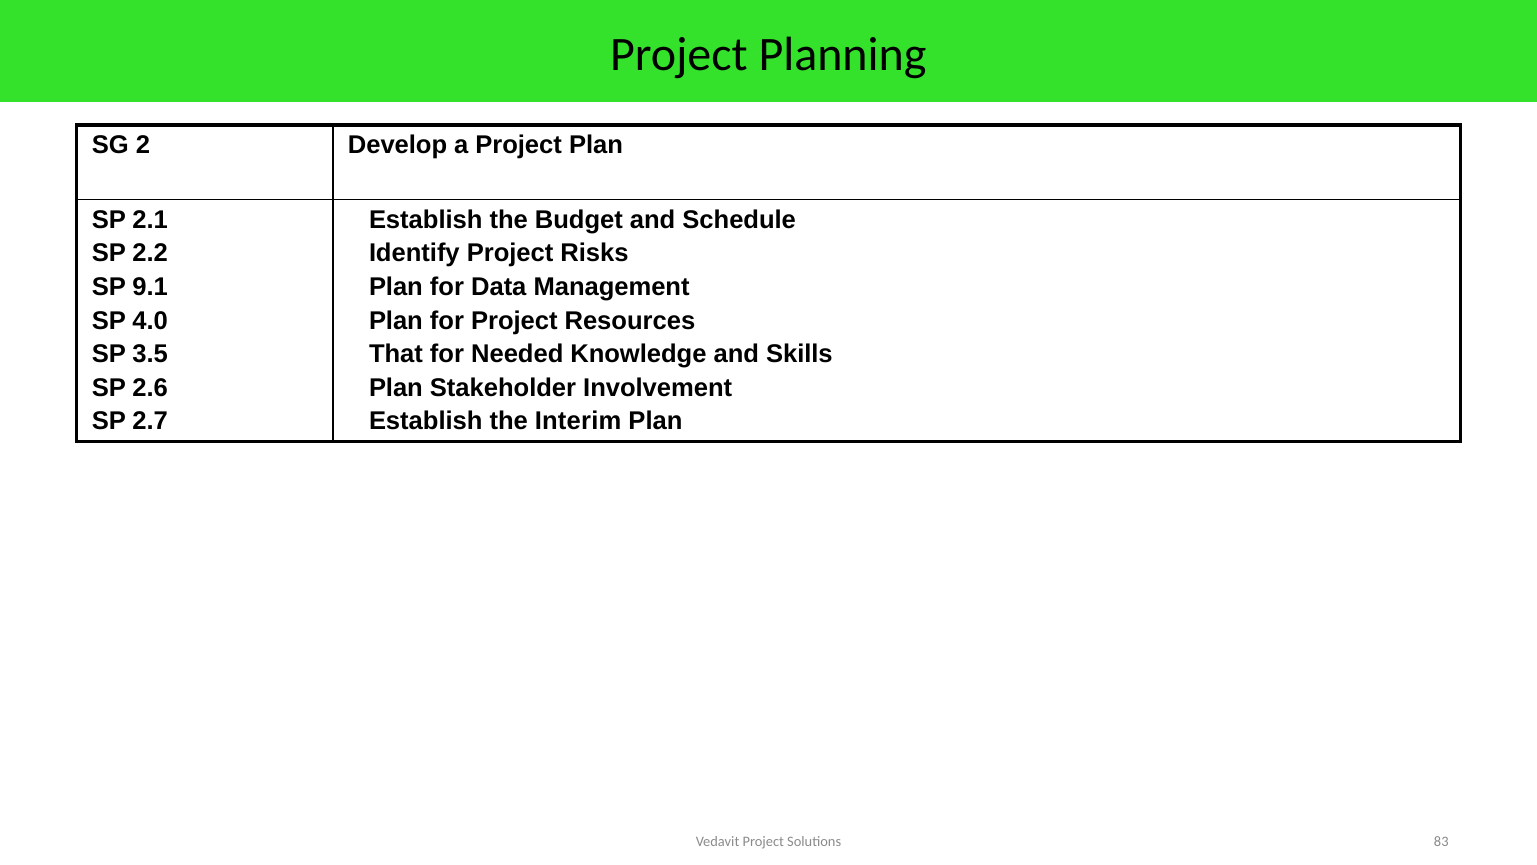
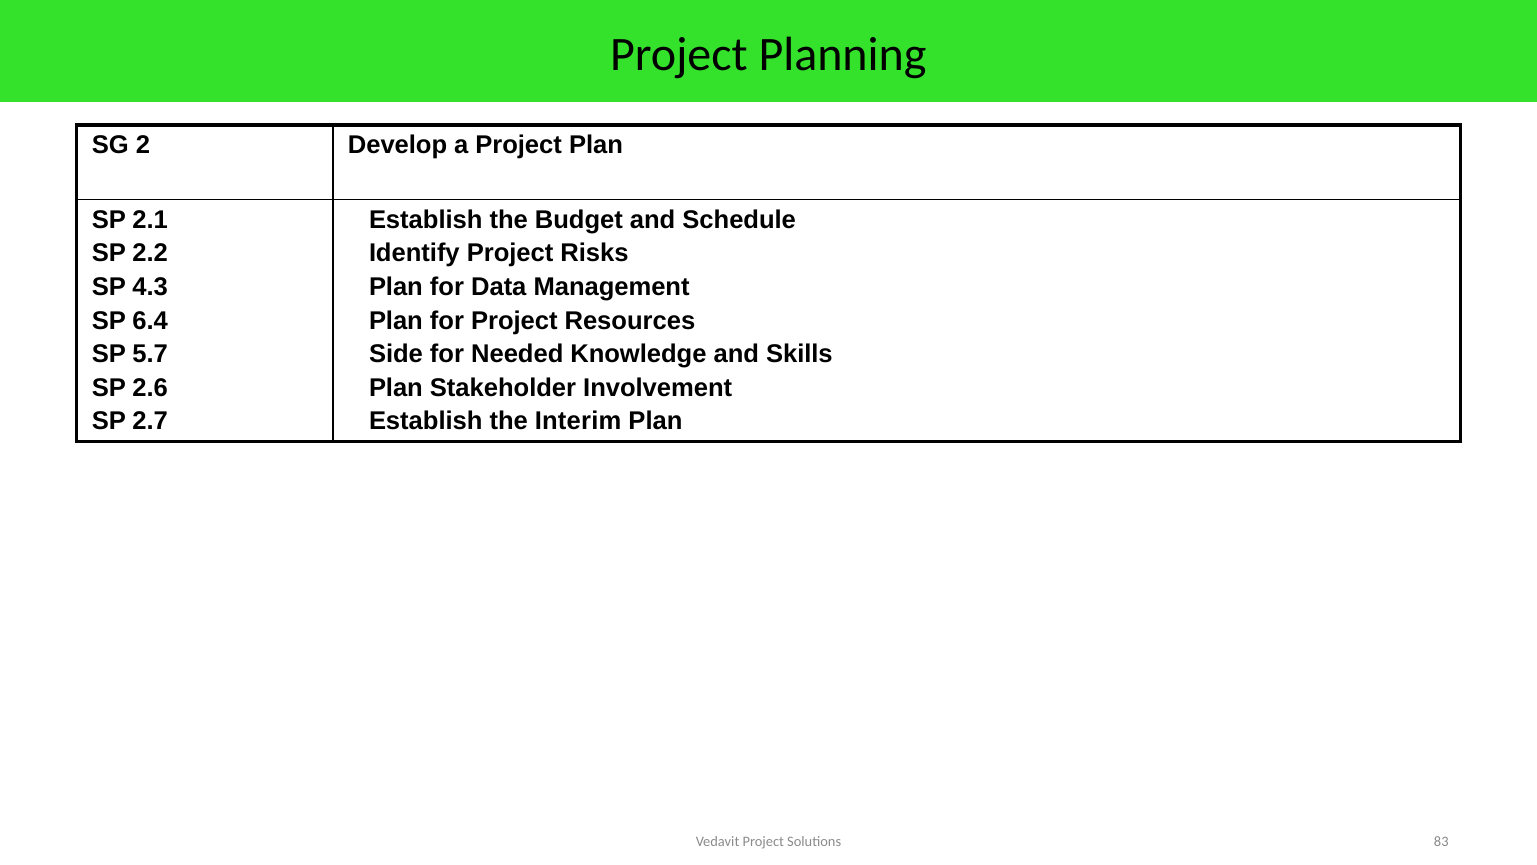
9.1: 9.1 -> 4.3
4.0: 4.0 -> 6.4
3.5: 3.5 -> 5.7
That: That -> Side
